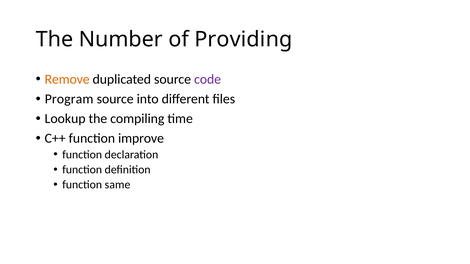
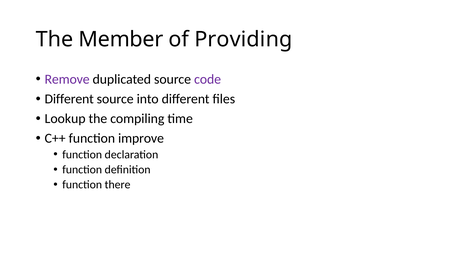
Number: Number -> Member
Remove colour: orange -> purple
Program at (69, 99): Program -> Different
same: same -> there
